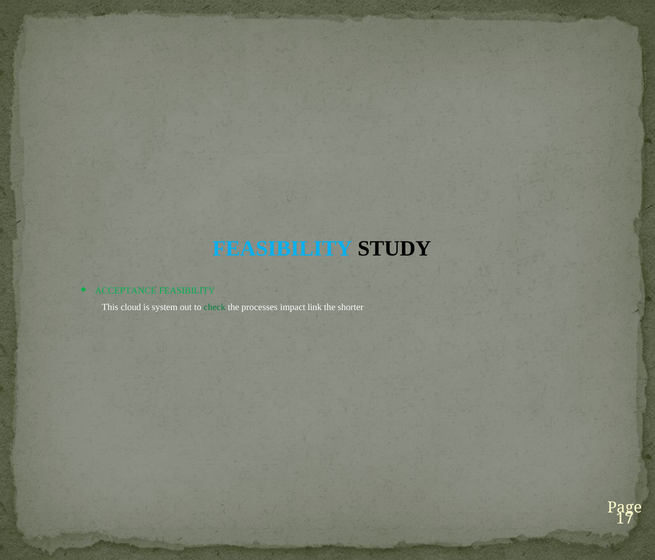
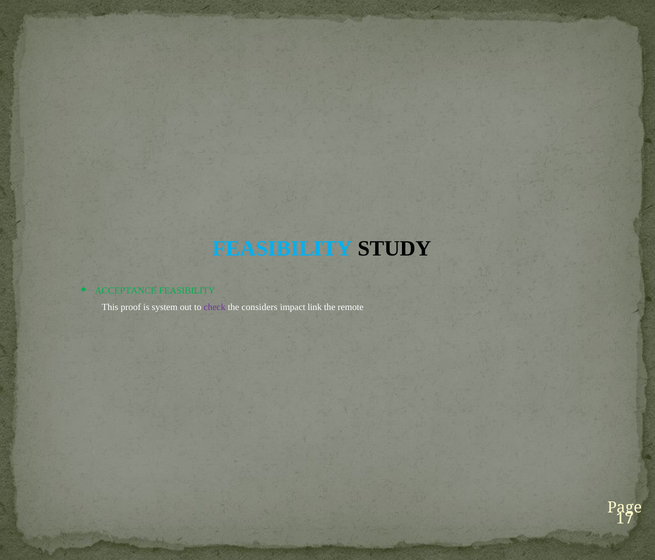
cloud: cloud -> proof
check colour: green -> purple
processes: processes -> considers
shorter: shorter -> remote
